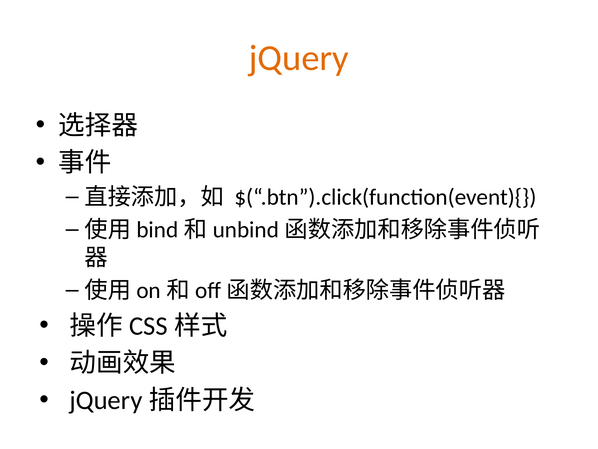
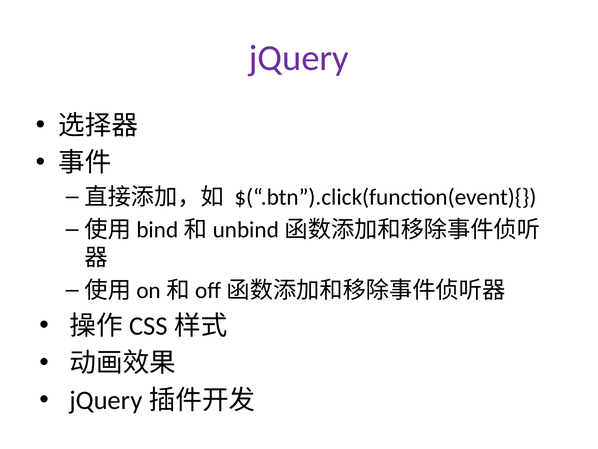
jQuery colour: orange -> purple
